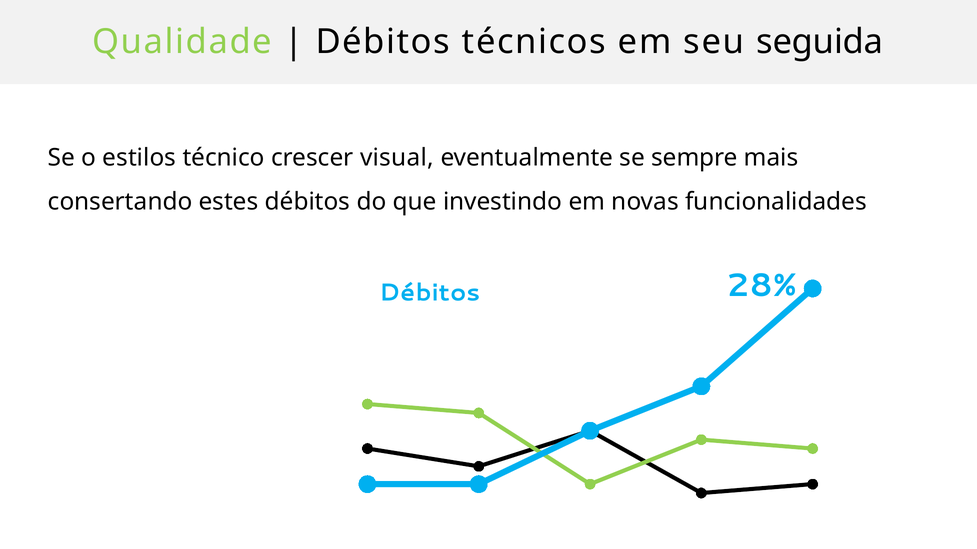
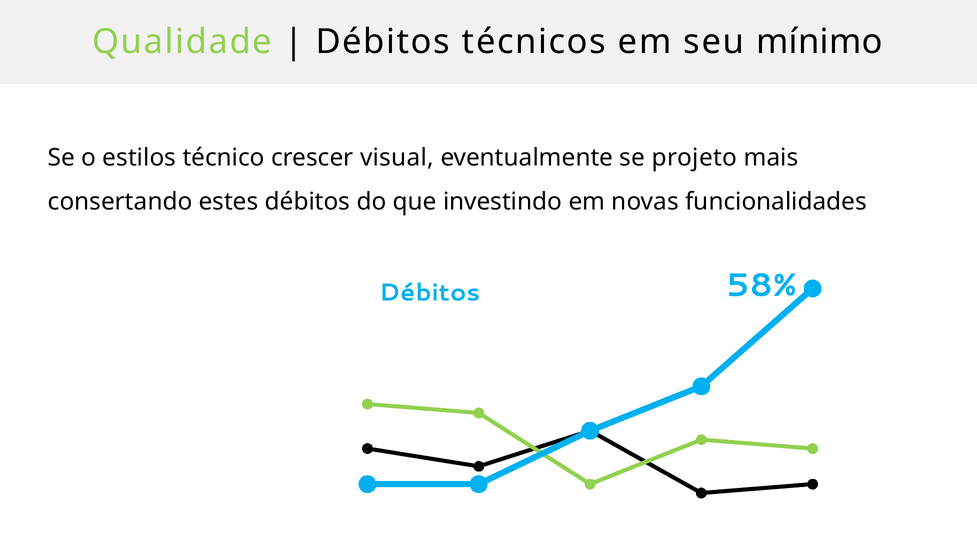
seguida: seguida -> mínimo
sempre: sempre -> projeto
28%: 28% -> 58%
